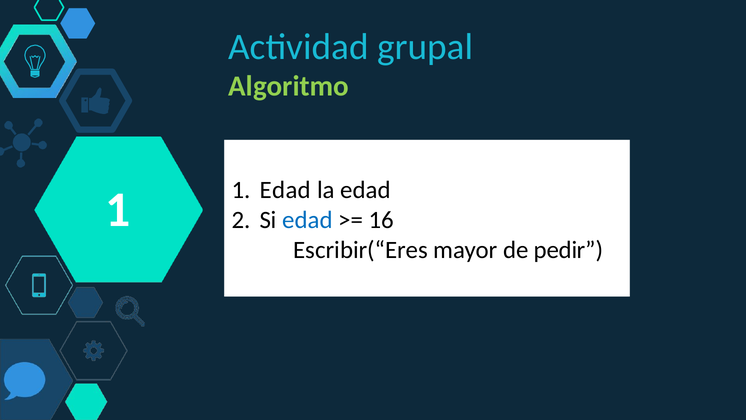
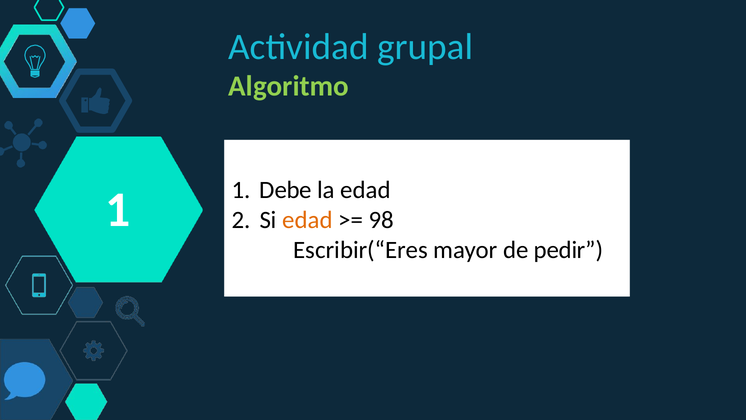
1 Edad: Edad -> Debe
edad at (307, 220) colour: blue -> orange
16: 16 -> 98
